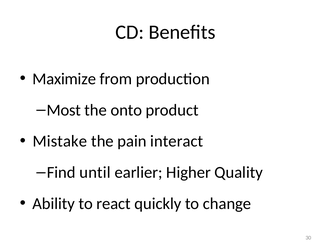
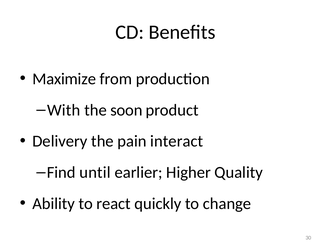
Most: Most -> With
onto: onto -> soon
Mistake: Mistake -> Delivery
